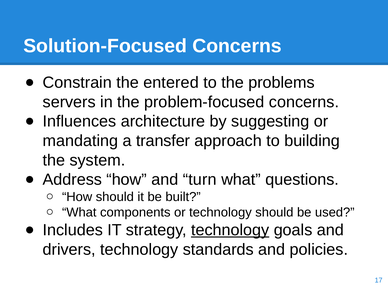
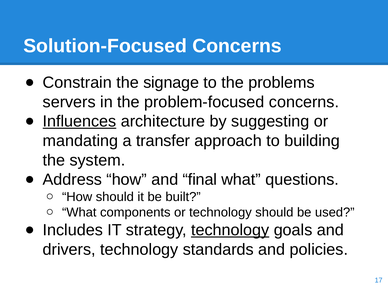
entered: entered -> signage
Influences underline: none -> present
turn: turn -> final
